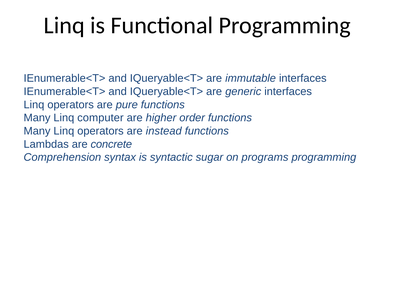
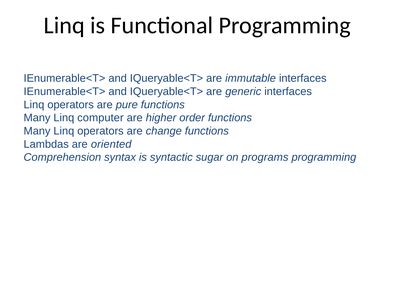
instead: instead -> change
concrete: concrete -> oriented
